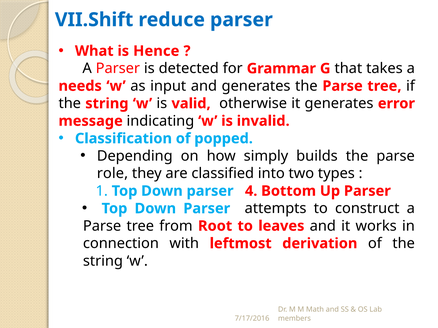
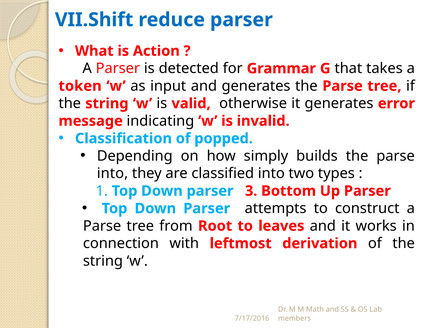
Hence: Hence -> Action
needs: needs -> token
role at (112, 174): role -> into
4: 4 -> 3
